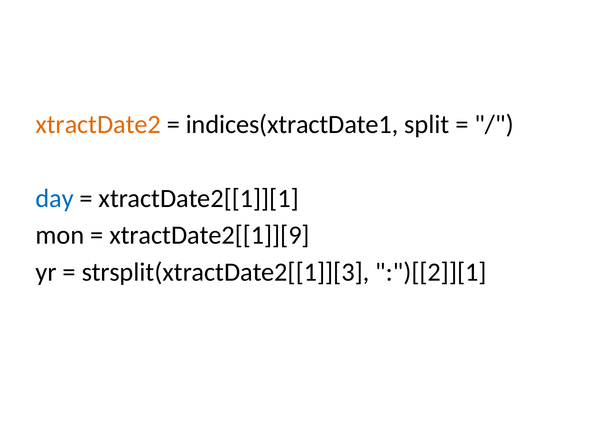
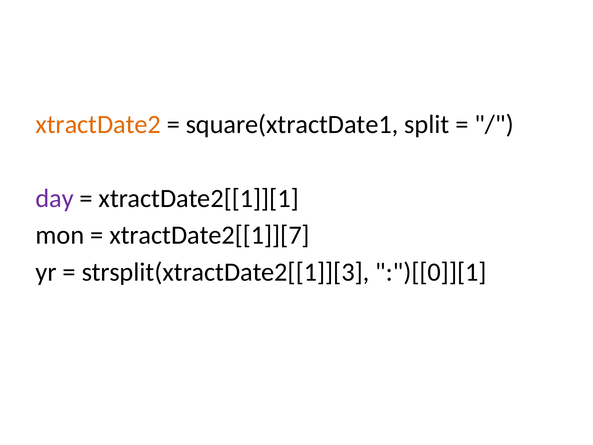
indices(xtractDate1: indices(xtractDate1 -> square(xtractDate1
day colour: blue -> purple
xtractDate2[[1]][9: xtractDate2[[1]][9 -> xtractDate2[[1]][7
:")[[2]][1: :")[[2]][1 -> :")[[0]][1
